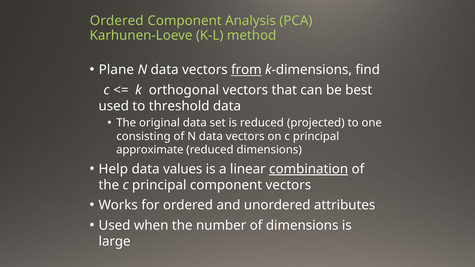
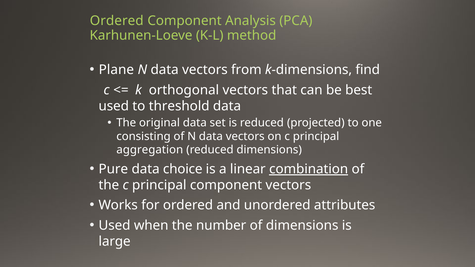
from underline: present -> none
approximate: approximate -> aggregation
Help: Help -> Pure
values: values -> choice
